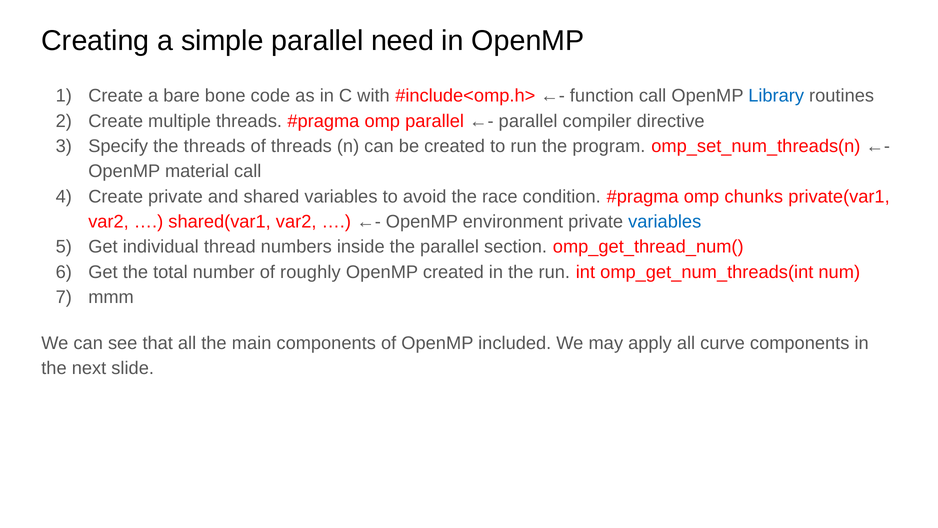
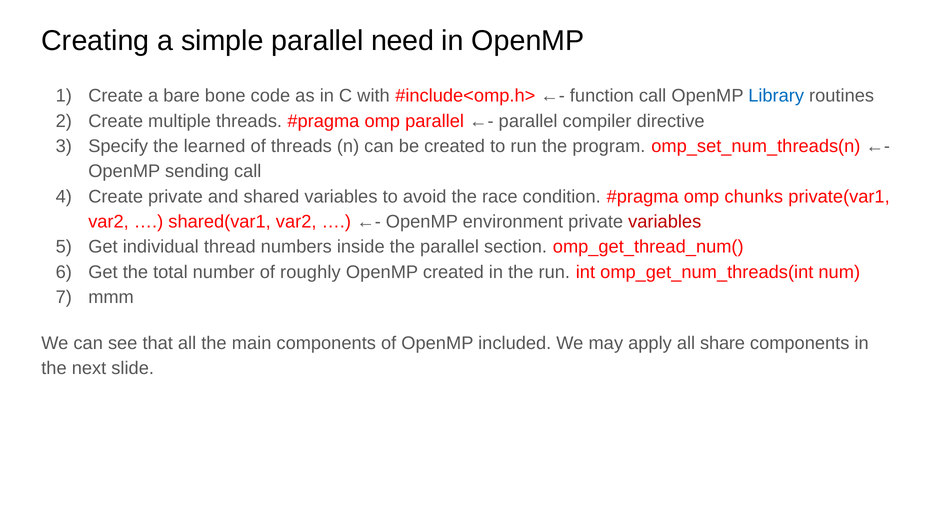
the threads: threads -> learned
material: material -> sending
variables at (665, 222) colour: blue -> red
curve: curve -> share
